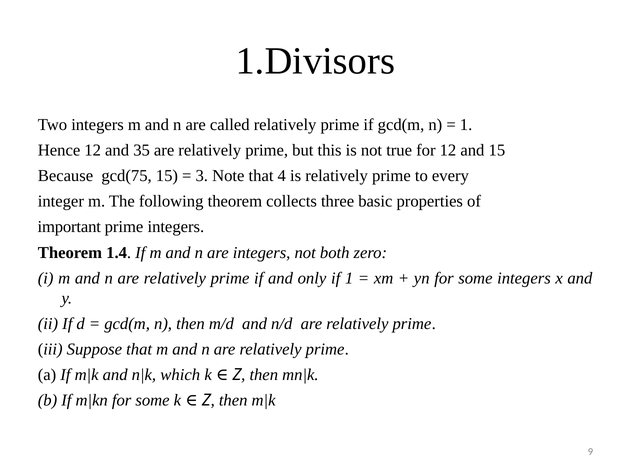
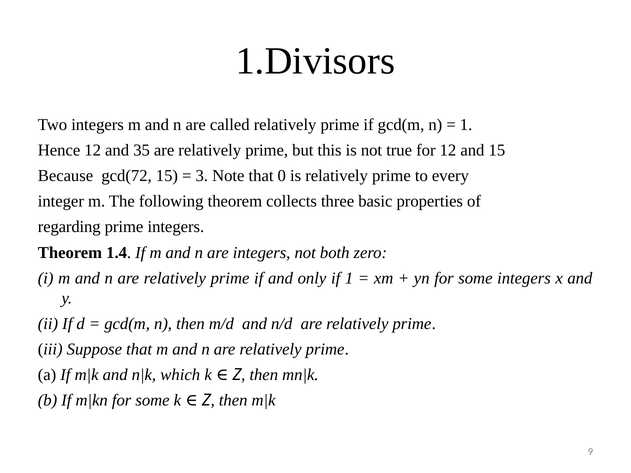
gcd(75: gcd(75 -> gcd(72
4: 4 -> 0
important: important -> regarding
